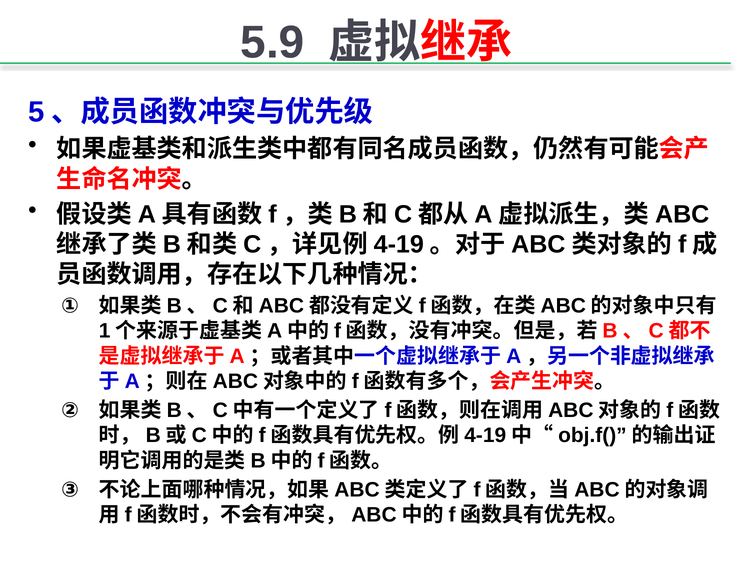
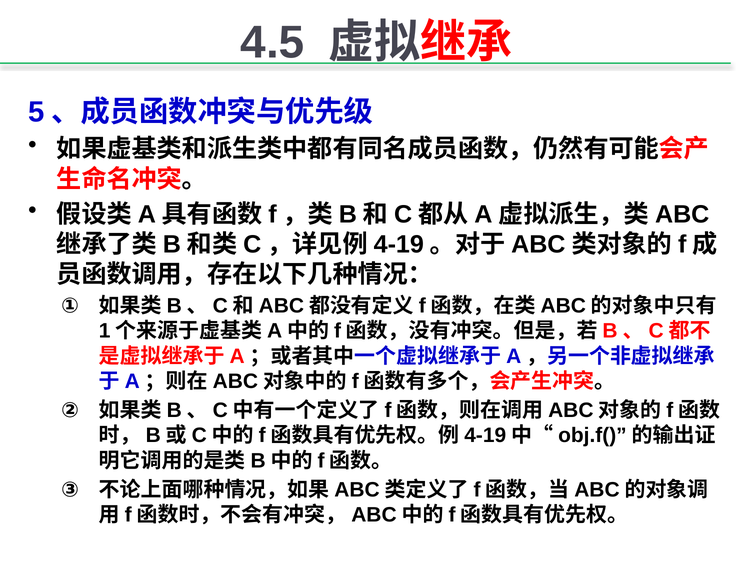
5.9: 5.9 -> 4.5
